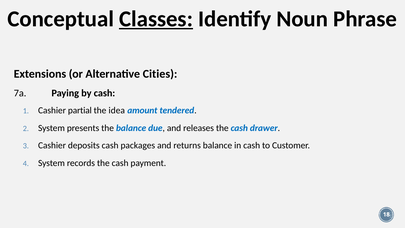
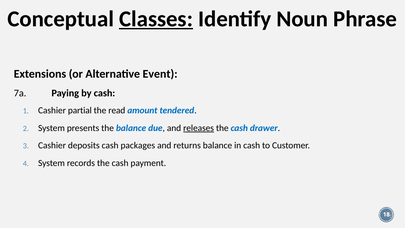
Cities: Cities -> Event
idea: idea -> read
releases underline: none -> present
